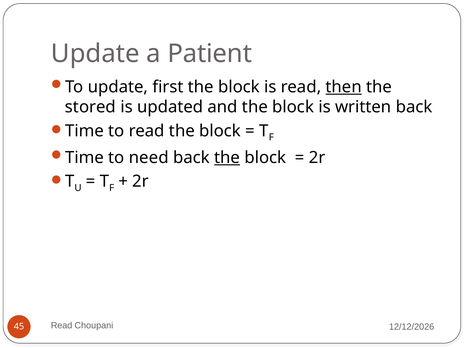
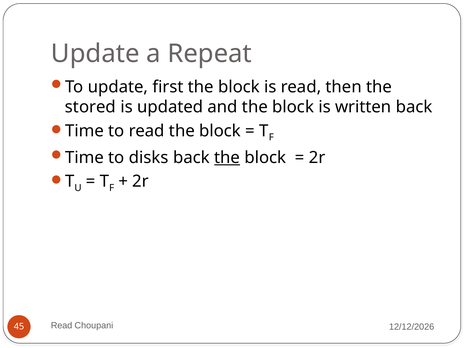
Patient: Patient -> Repeat
then underline: present -> none
need: need -> disks
